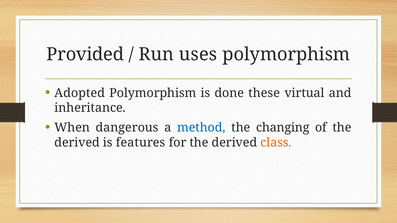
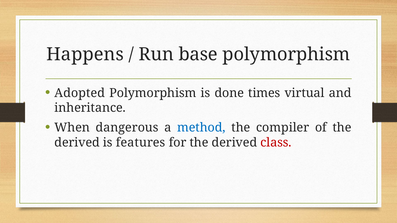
Provided: Provided -> Happens
uses: uses -> base
these: these -> times
changing: changing -> compiler
class colour: orange -> red
